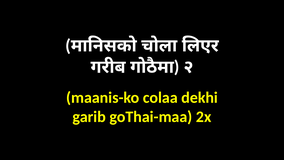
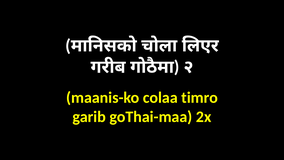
dekhi: dekhi -> timro
